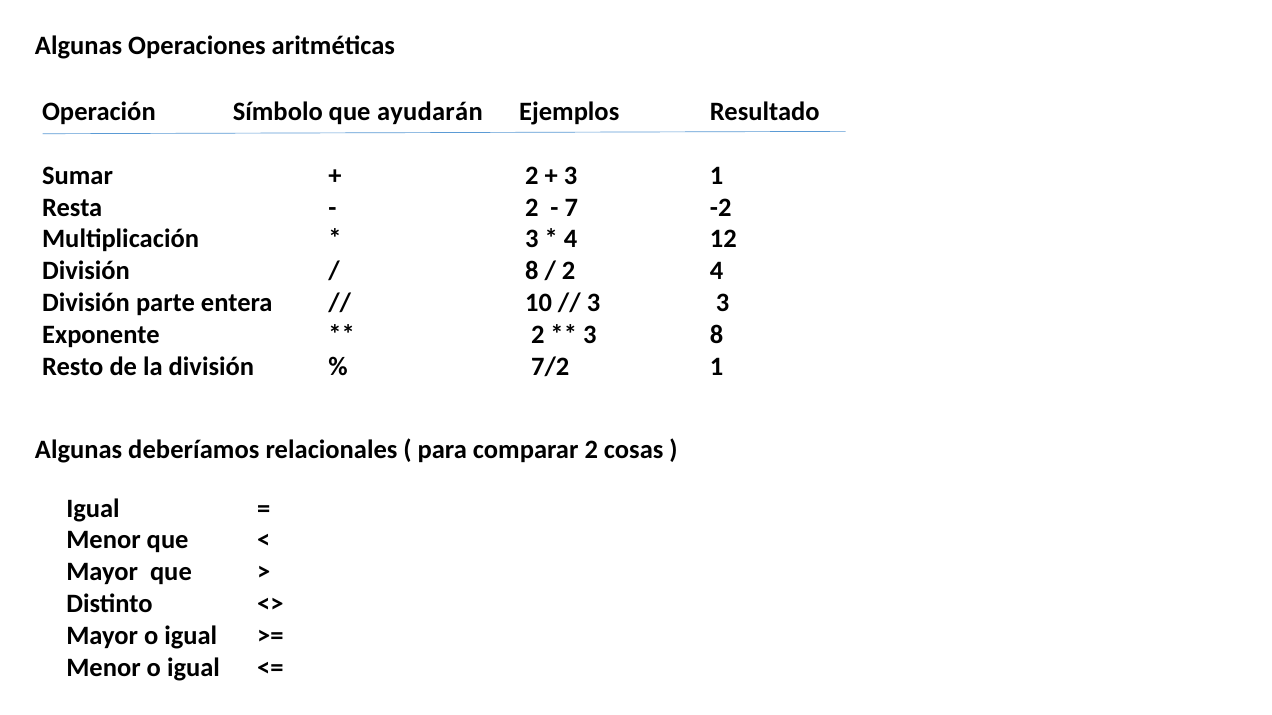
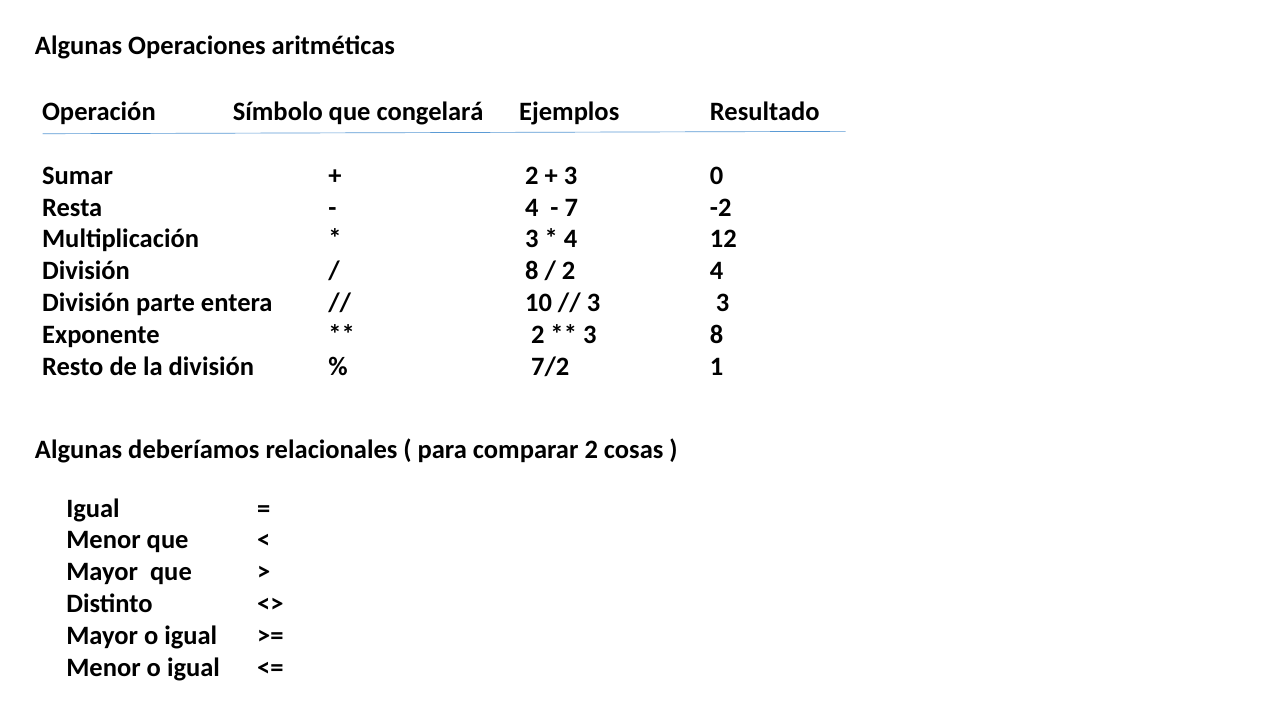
ayudarán: ayudarán -> congelará
3 1: 1 -> 0
2 at (532, 208): 2 -> 4
